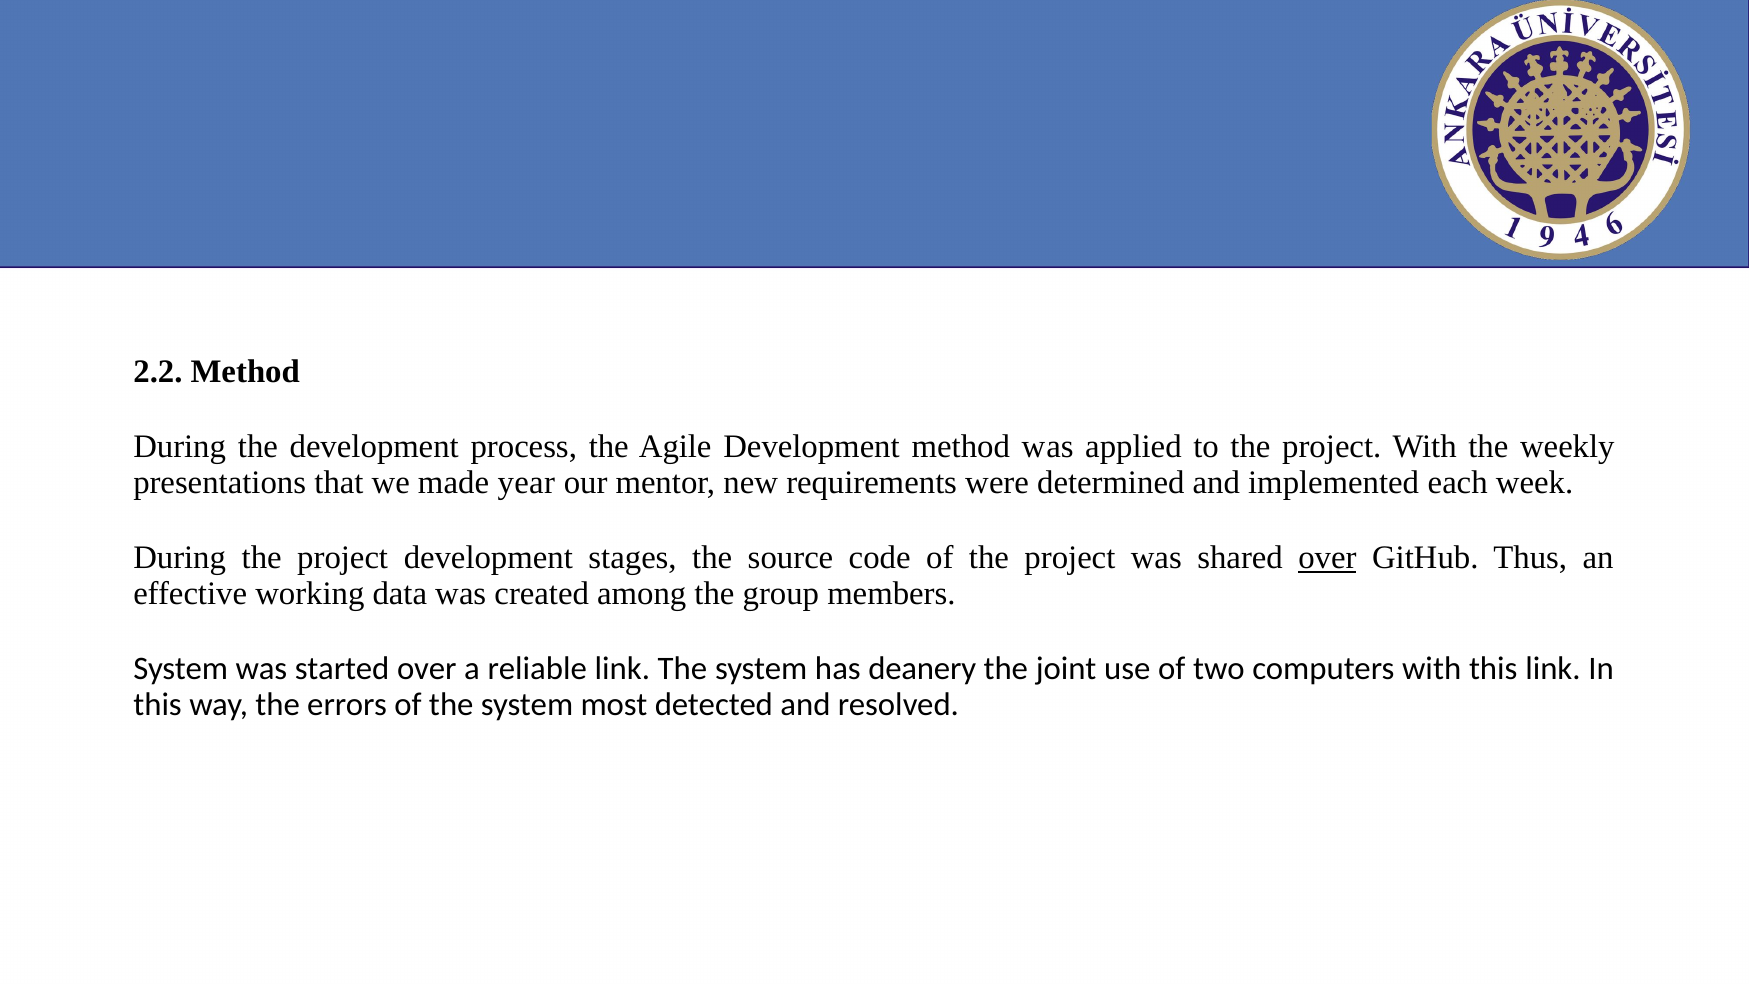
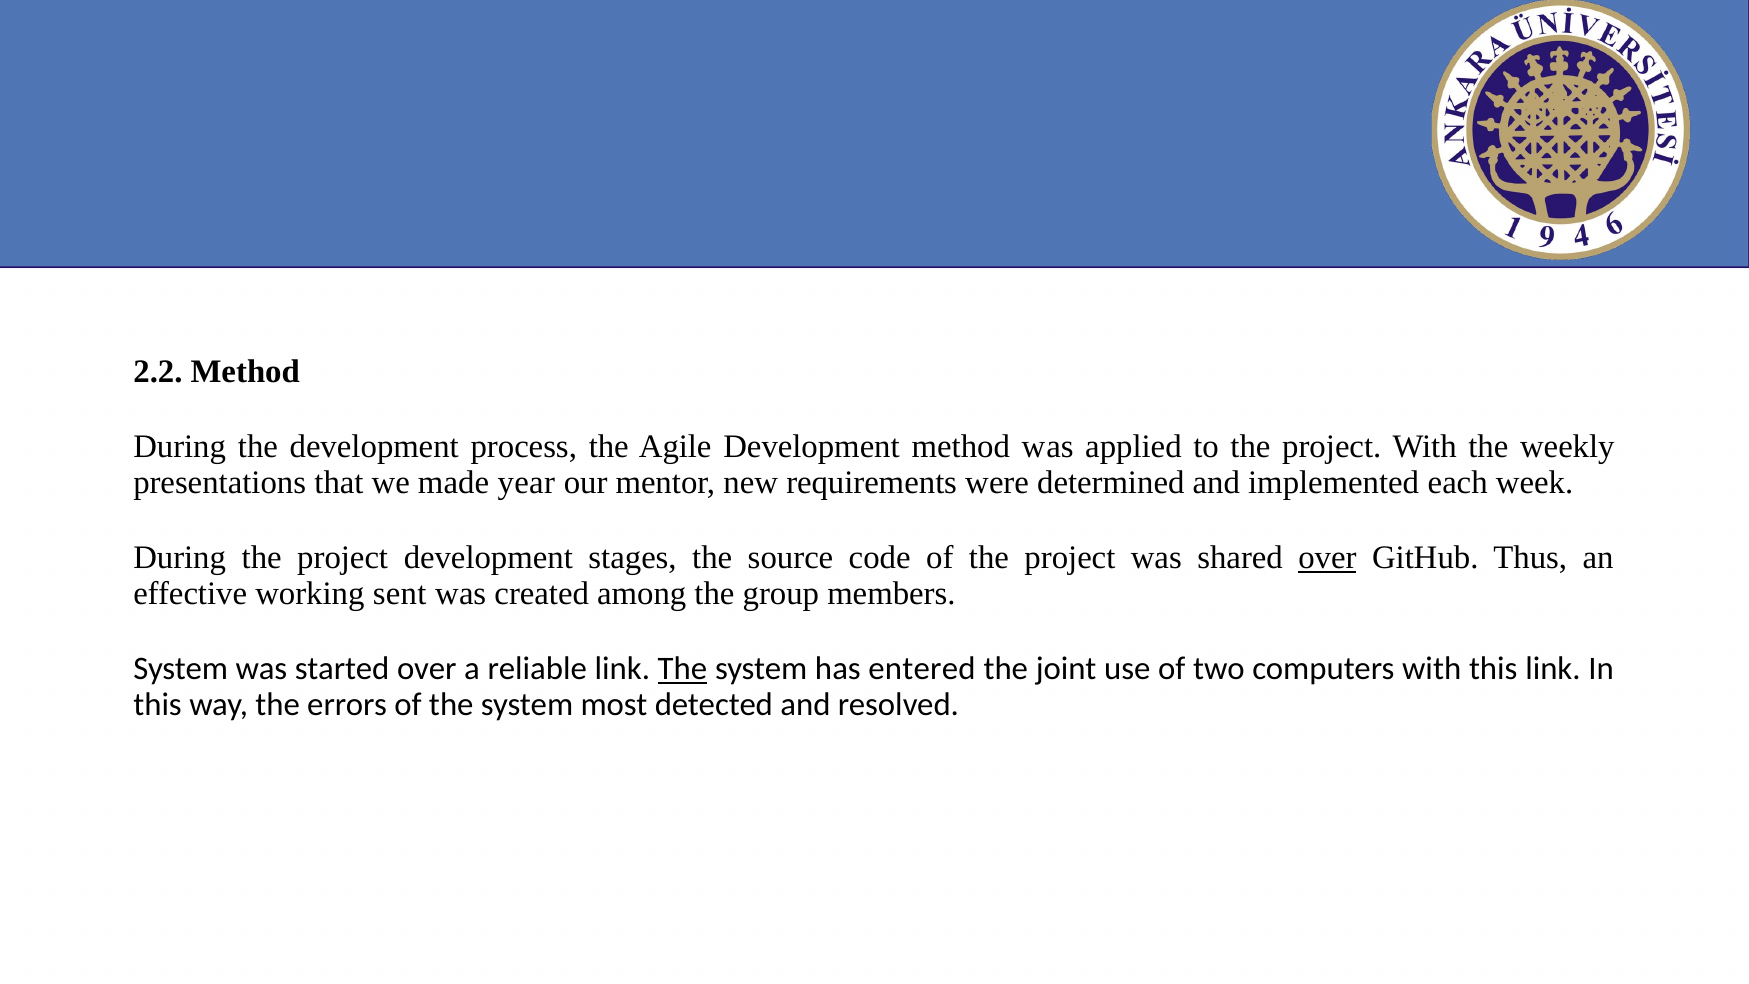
data: data -> sent
The at (682, 669) underline: none -> present
deanery: deanery -> entered
